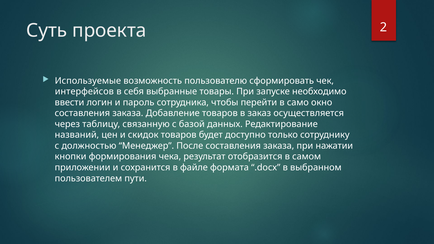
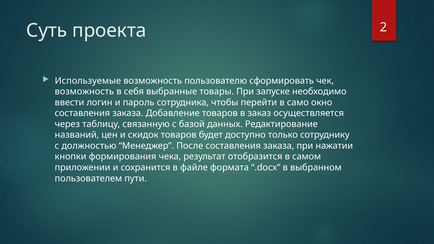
интерфейсов at (84, 92): интерфейсов -> возможность
